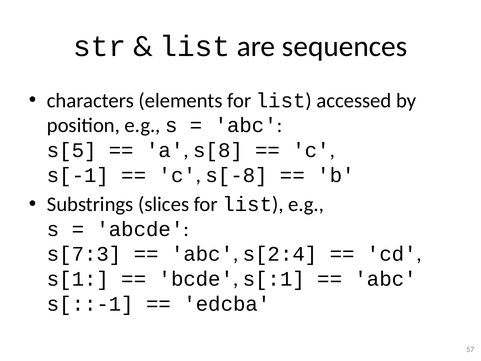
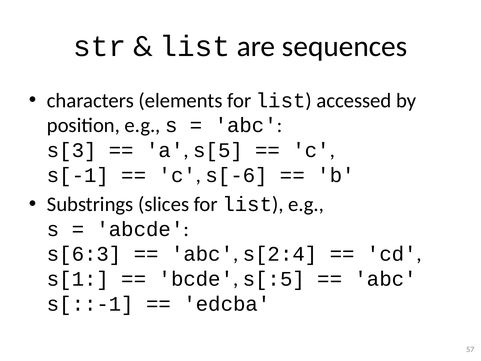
s[5: s[5 -> s[3
s[8: s[8 -> s[5
s[-8: s[-8 -> s[-6
s[7:3: s[7:3 -> s[6:3
s[:1: s[:1 -> s[:5
